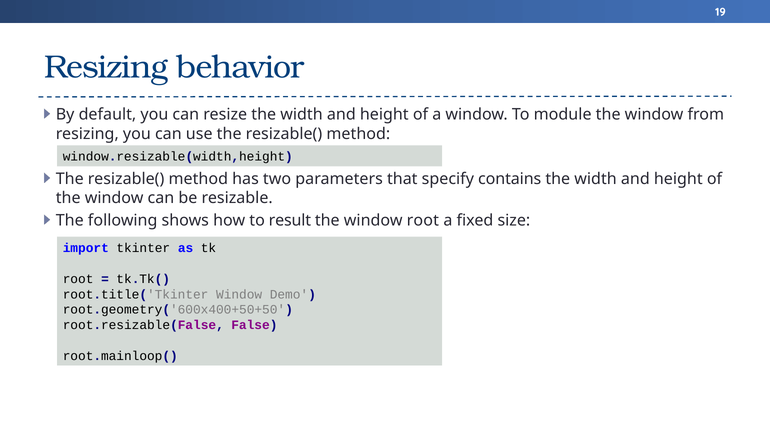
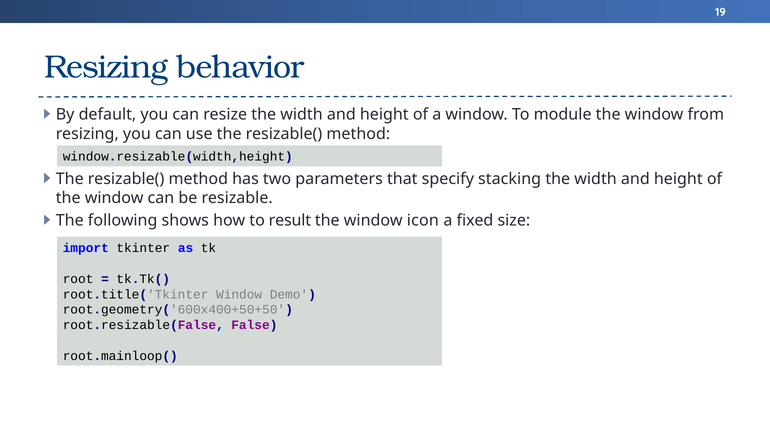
contains: contains -> stacking
window root: root -> icon
